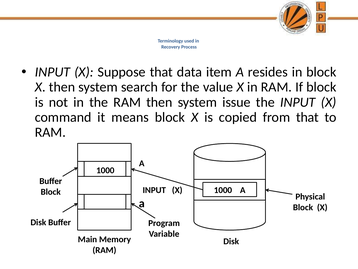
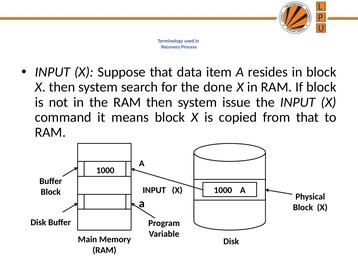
value: value -> done
